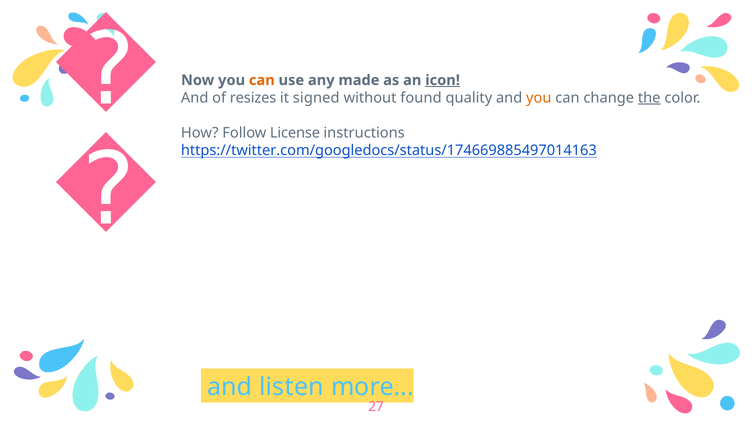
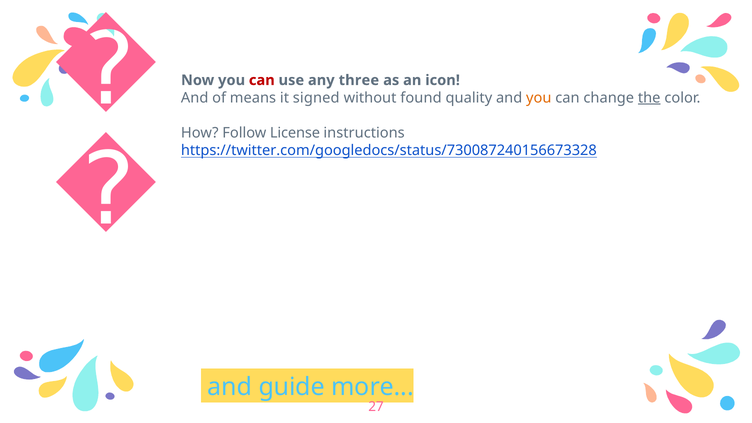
can at (262, 80) colour: orange -> red
made: made -> three
icon underline: present -> none
resizes: resizes -> means
https://twitter.com/googledocs/status/174669885497014163: https://twitter.com/googledocs/status/174669885497014163 -> https://twitter.com/googledocs/status/730087240156673328
listen: listen -> guide
